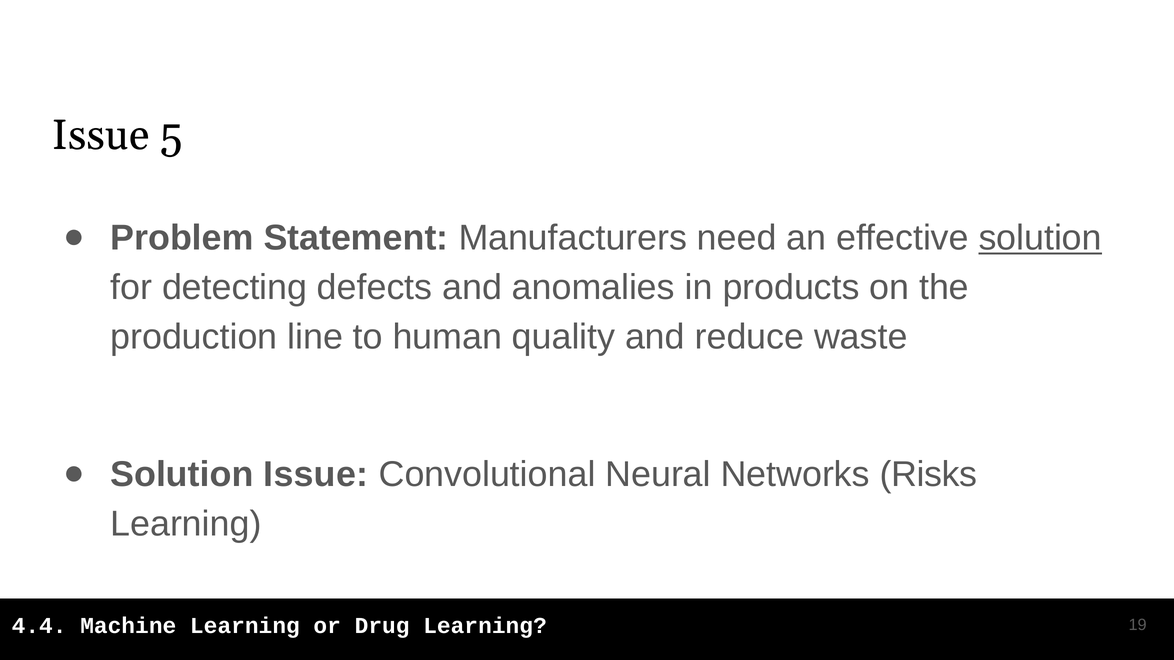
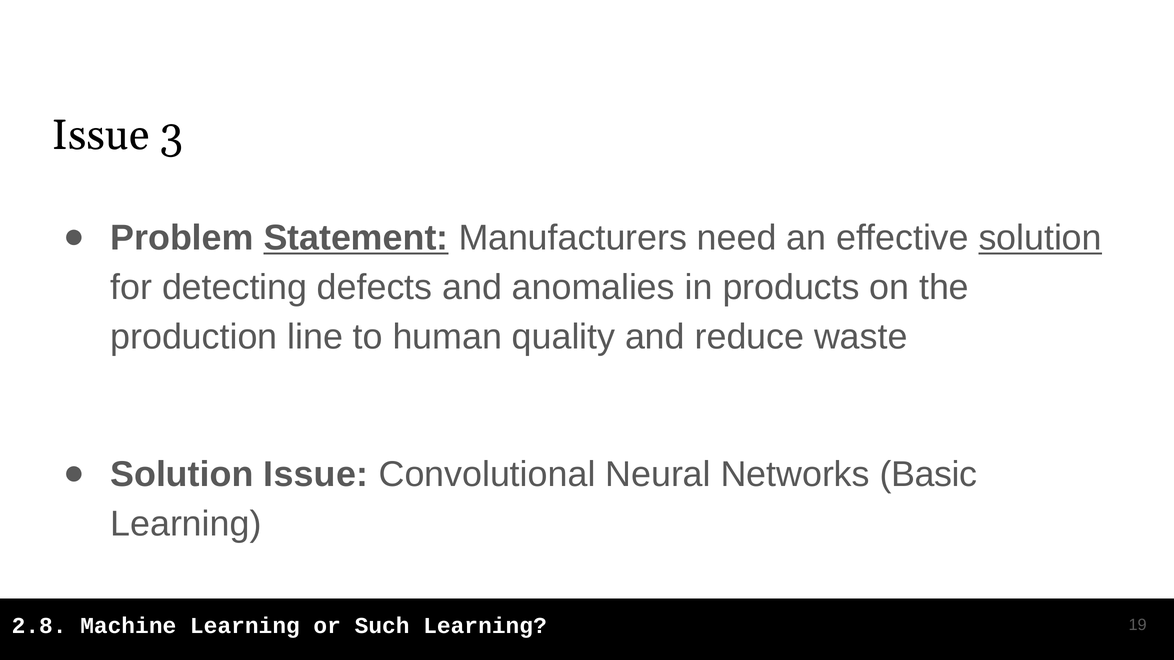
5: 5 -> 3
Statement underline: none -> present
Risks: Risks -> Basic
4.4: 4.4 -> 2.8
Drug: Drug -> Such
